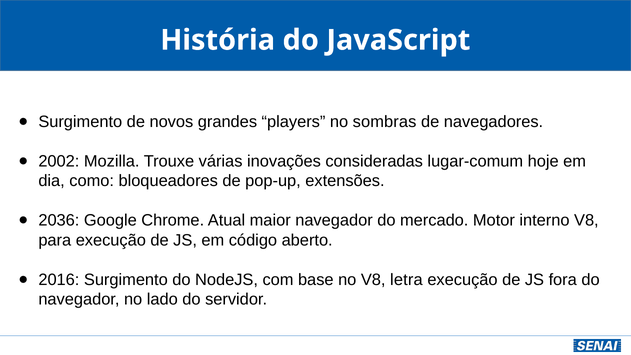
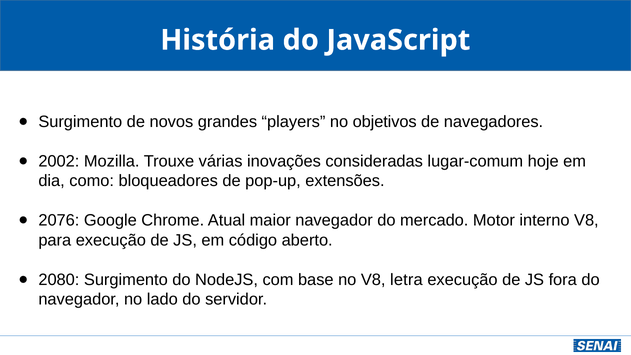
sombras: sombras -> objetivos
2036: 2036 -> 2076
2016: 2016 -> 2080
